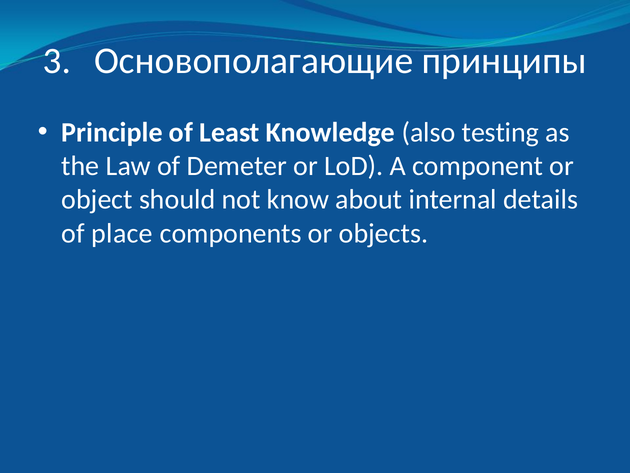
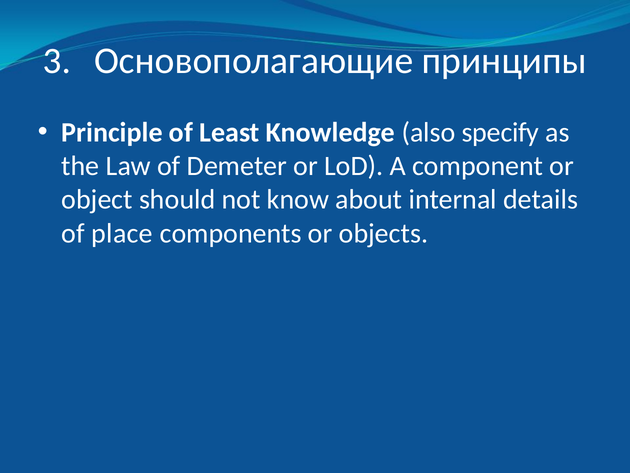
testing: testing -> specify
